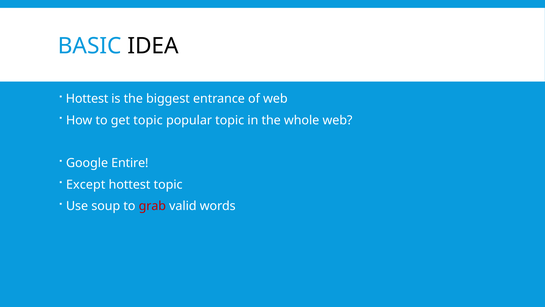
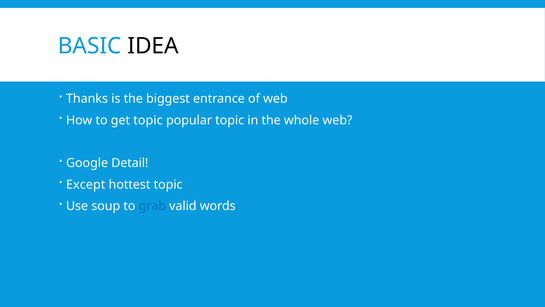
Hottest at (87, 99): Hottest -> Thanks
Entire: Entire -> Detail
grab colour: red -> blue
